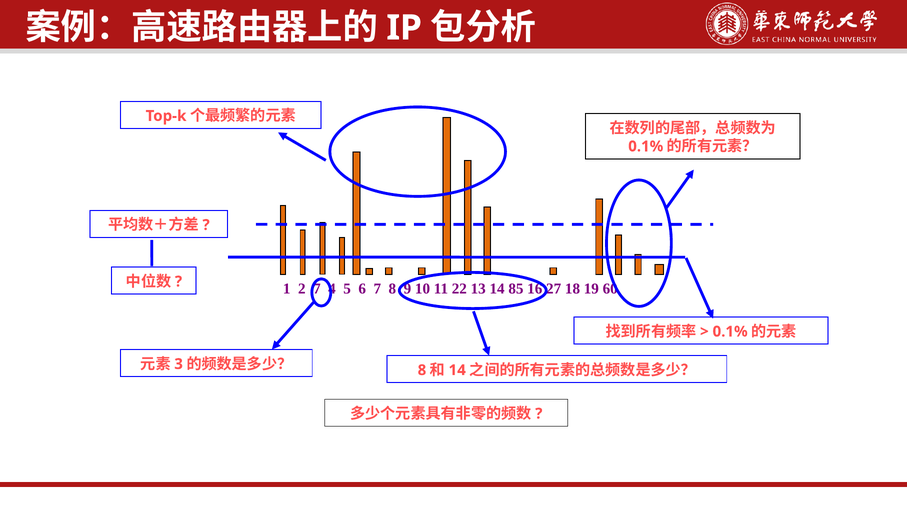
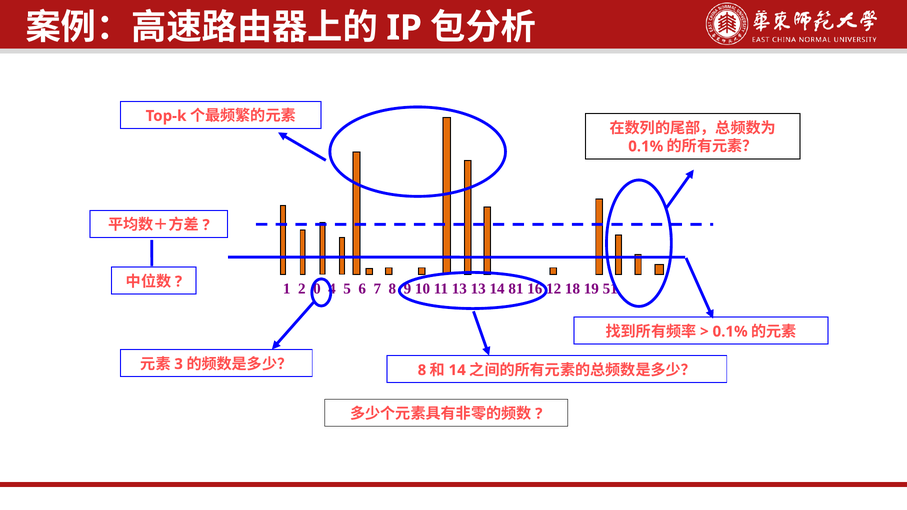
2 7: 7 -> 0
11 22: 22 -> 13
85: 85 -> 81
27: 27 -> 12
60: 60 -> 51
